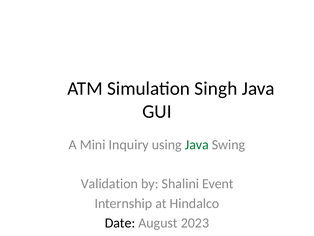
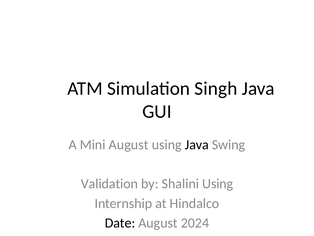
Mini Inquiry: Inquiry -> August
Java at (197, 144) colour: green -> black
Shalini Event: Event -> Using
2023: 2023 -> 2024
